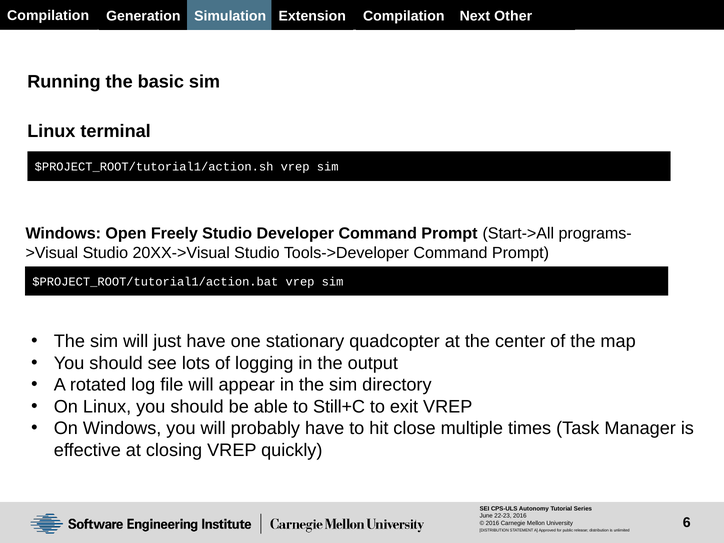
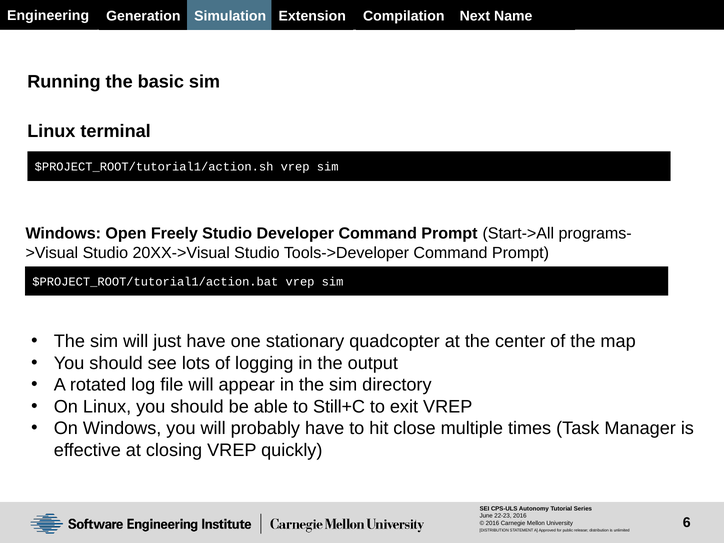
Compilation at (48, 16): Compilation -> Engineering
Other: Other -> Name
